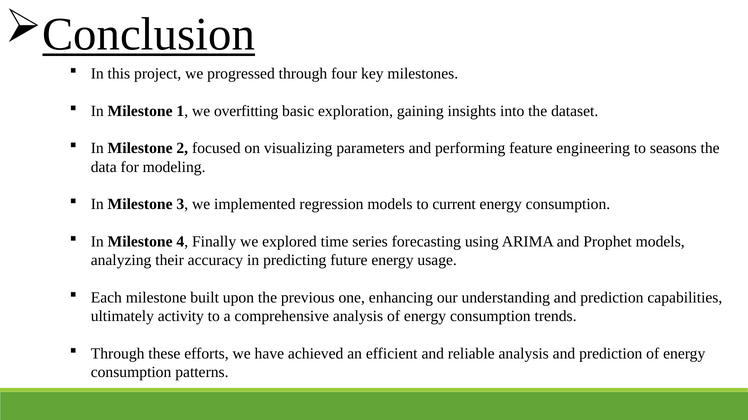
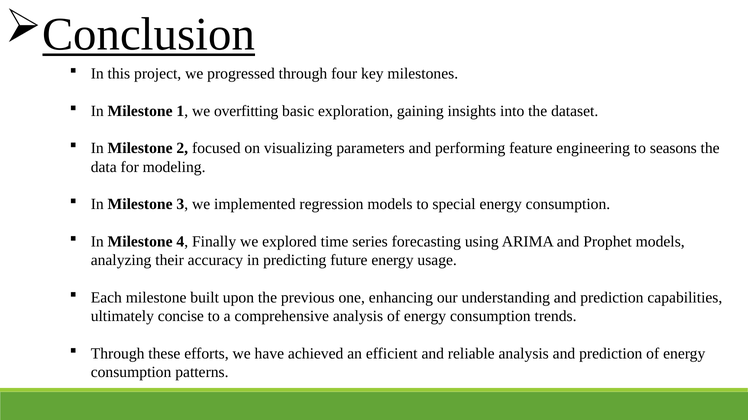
current: current -> special
activity: activity -> concise
